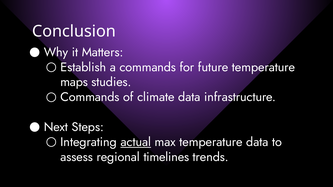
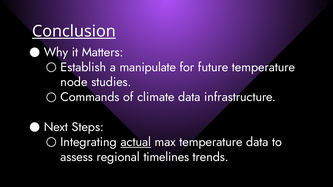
Conclusion underline: none -> present
a commands: commands -> manipulate
maps: maps -> node
